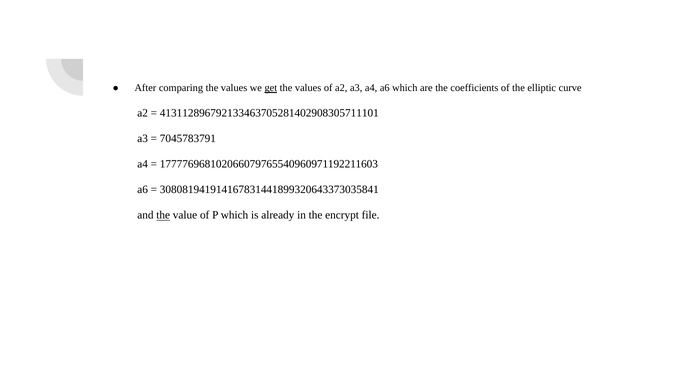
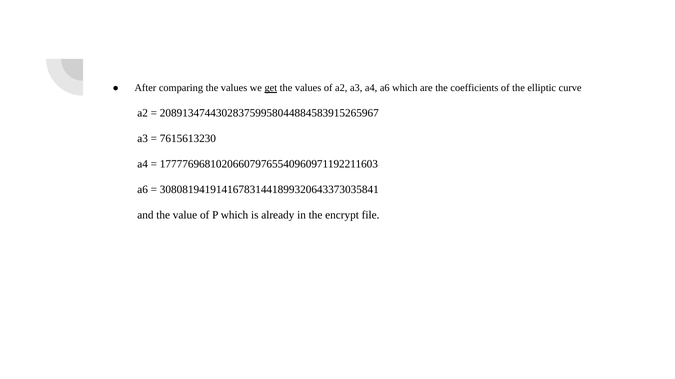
413112896792133463705281402908305711101: 413112896792133463705281402908305711101 -> 208913474430283759958044884583915265967
7045783791: 7045783791 -> 7615613230
the at (163, 216) underline: present -> none
